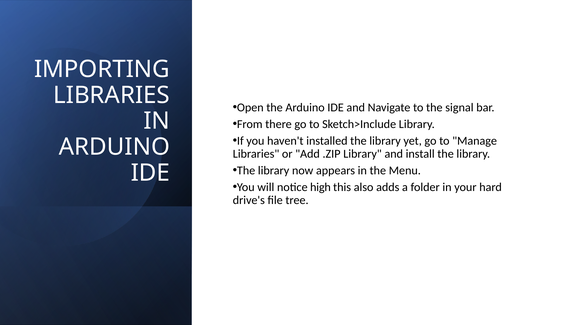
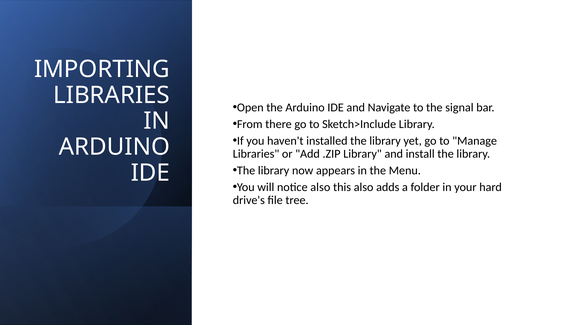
notice high: high -> also
